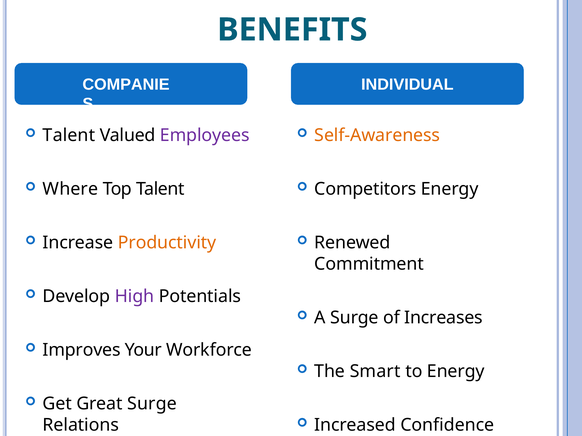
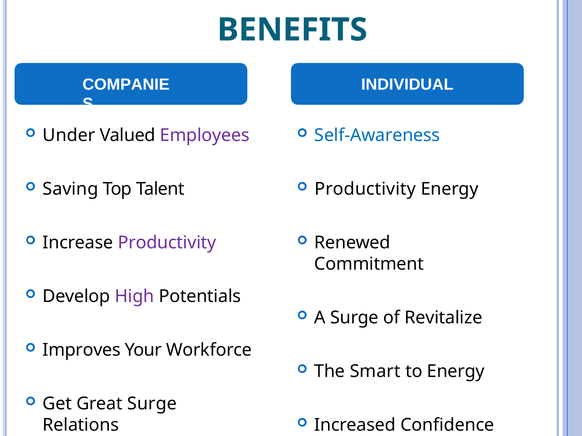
Talent at (69, 136): Talent -> Under
Self-Awareness colour: orange -> blue
Where: Where -> Saving
Competitors at (365, 189): Competitors -> Productivity
Productivity at (167, 243) colour: orange -> purple
Increases: Increases -> Revitalize
